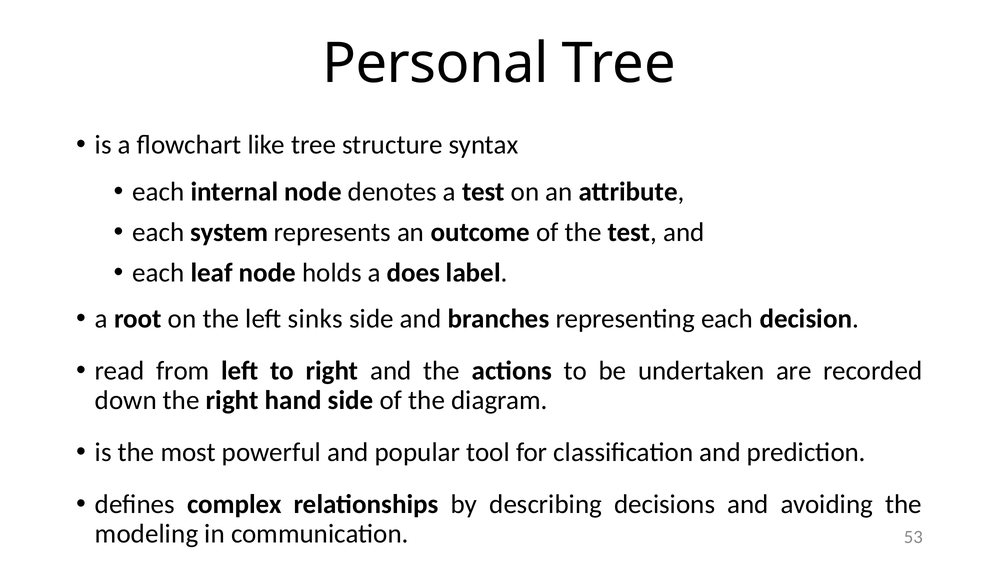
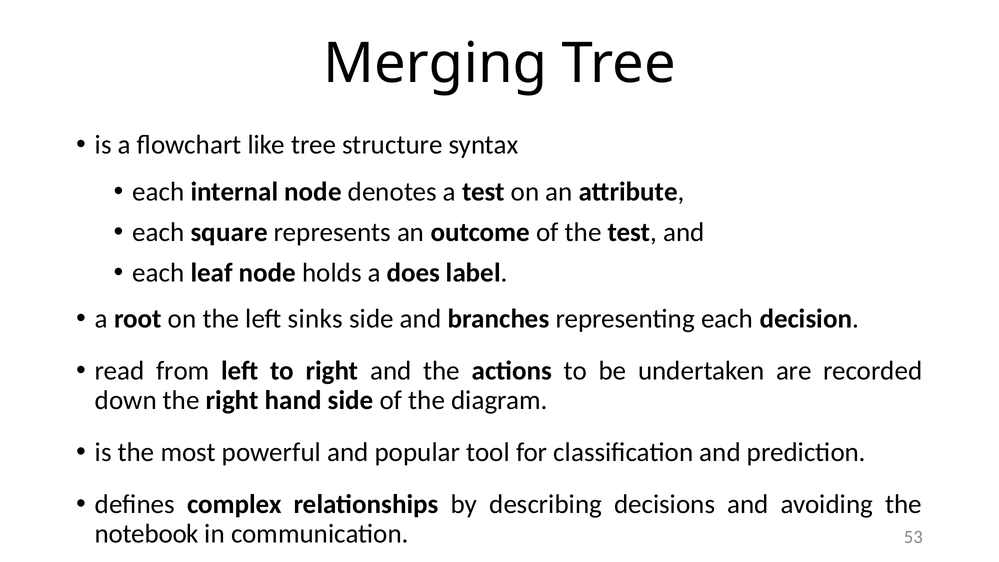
Personal: Personal -> Merging
system: system -> square
modeling: modeling -> notebook
